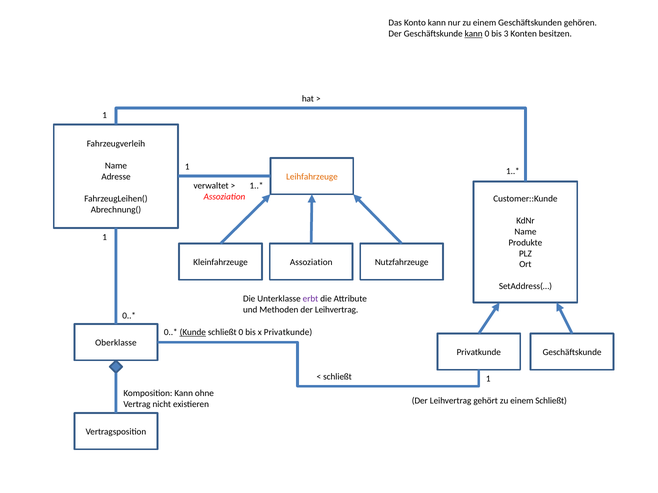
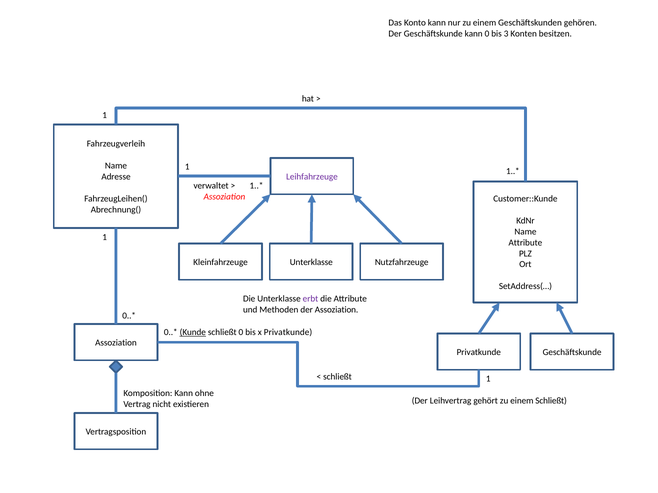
kann at (474, 34) underline: present -> none
Leihfahrzeuge colour: orange -> purple
Produkte at (525, 243): Produkte -> Attribute
Kleinfahrzeuge Assoziation: Assoziation -> Unterklasse
Methoden der Leihvertrag: Leihvertrag -> Assoziation
Oberklasse at (116, 343): Oberklasse -> Assoziation
